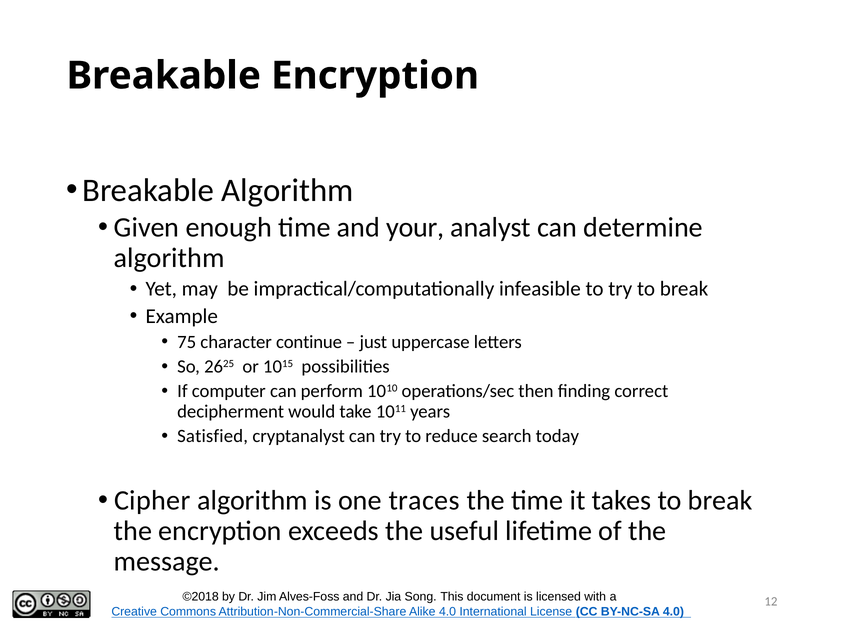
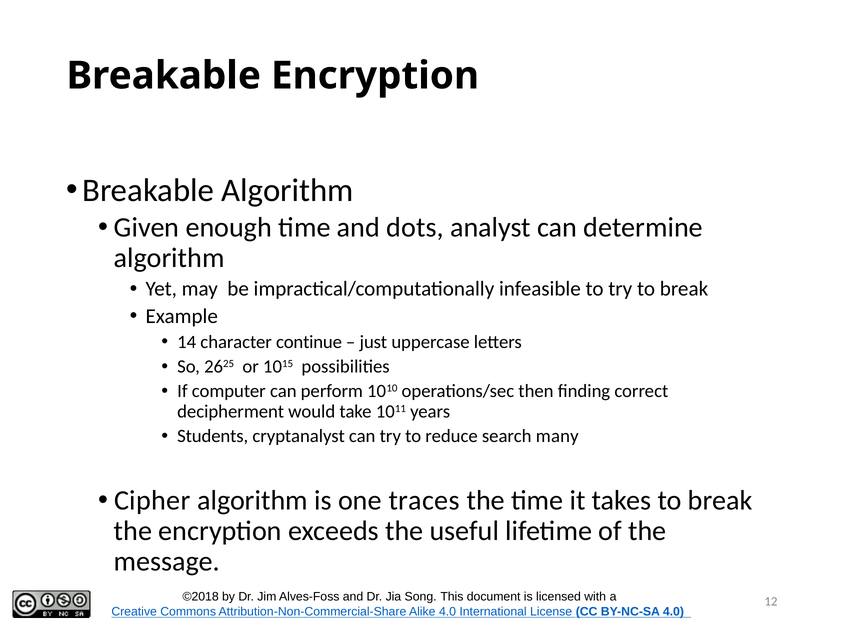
your: your -> dots
75: 75 -> 14
Satisfied: Satisfied -> Students
today: today -> many
